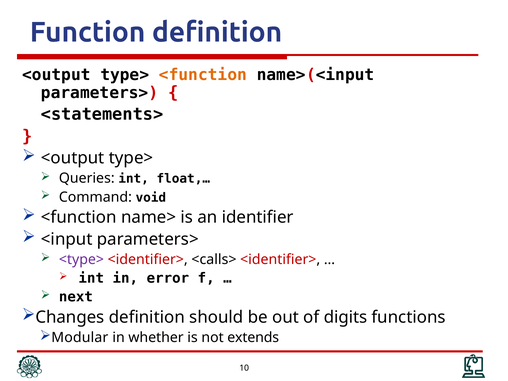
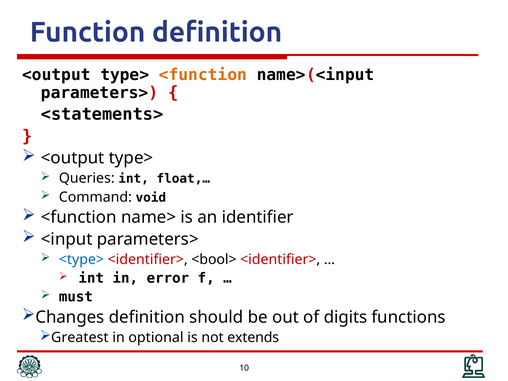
<type> colour: purple -> blue
<calls>: <calls> -> <bool>
next: next -> must
Modular: Modular -> Greatest
whether: whether -> optional
